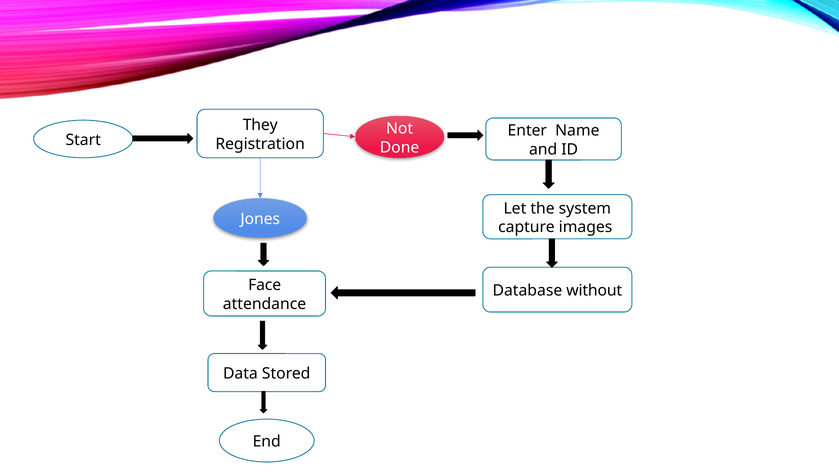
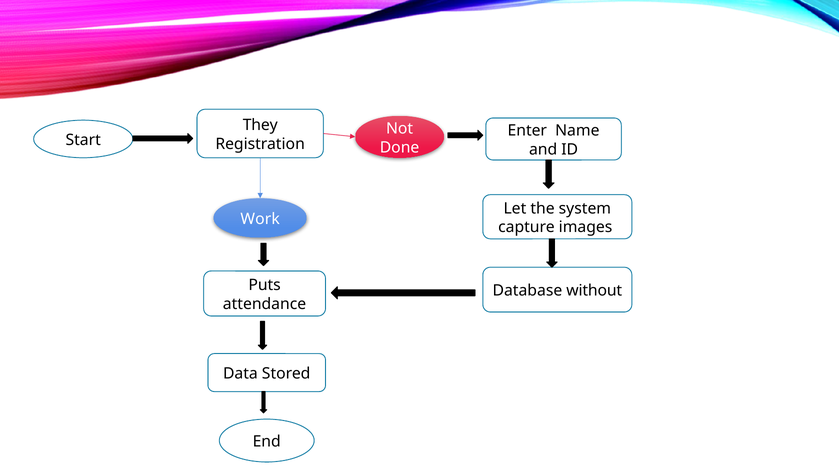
Jones: Jones -> Work
Face: Face -> Puts
